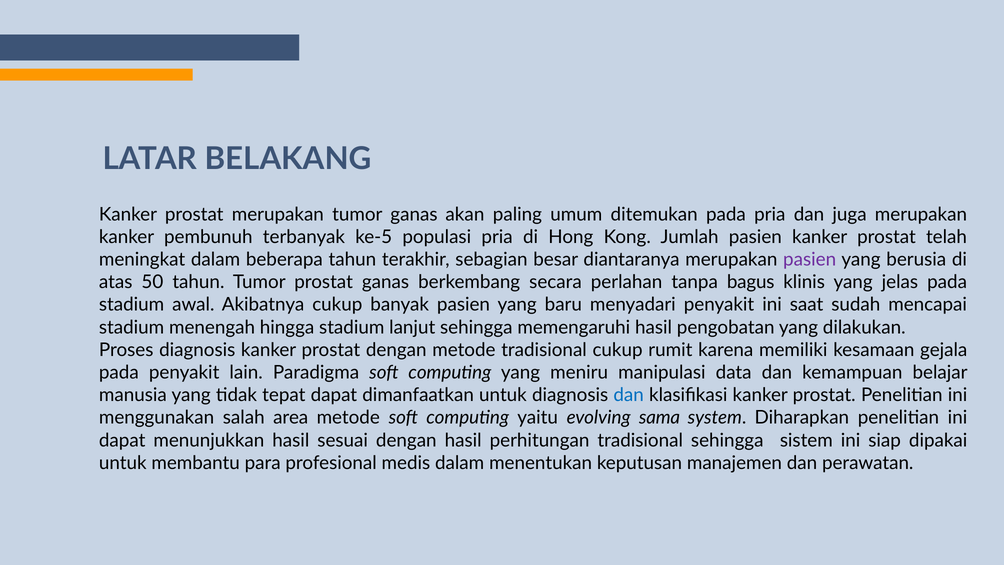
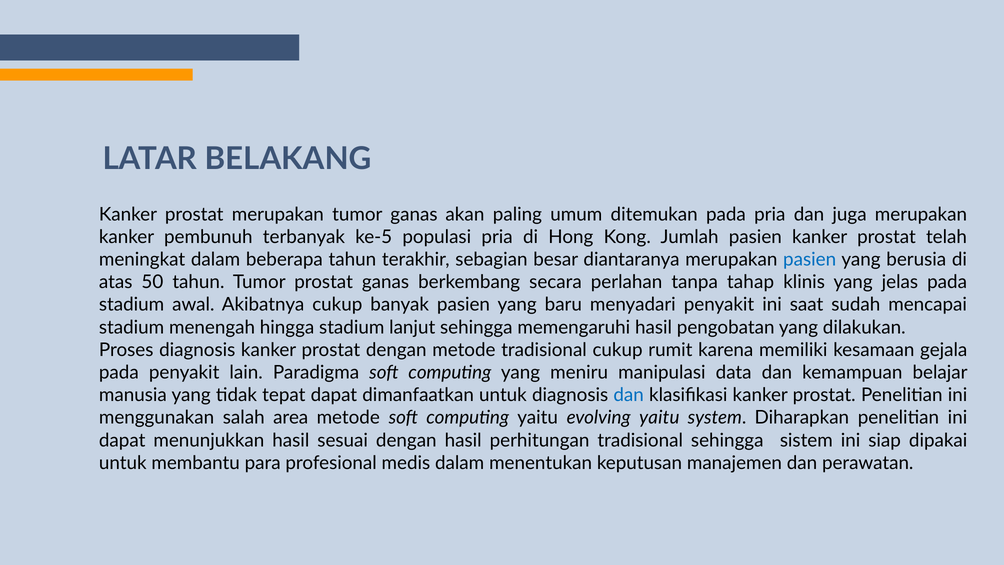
pasien at (810, 259) colour: purple -> blue
bagus: bagus -> tahap
evolving sama: sama -> yaitu
